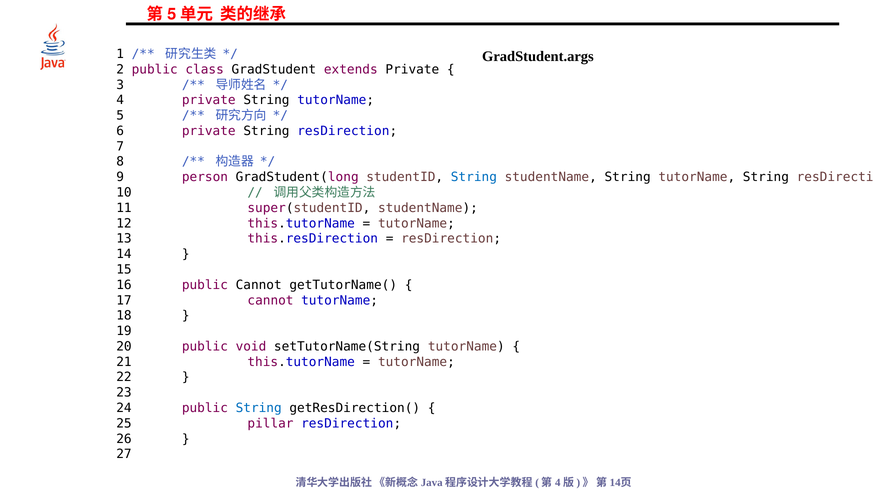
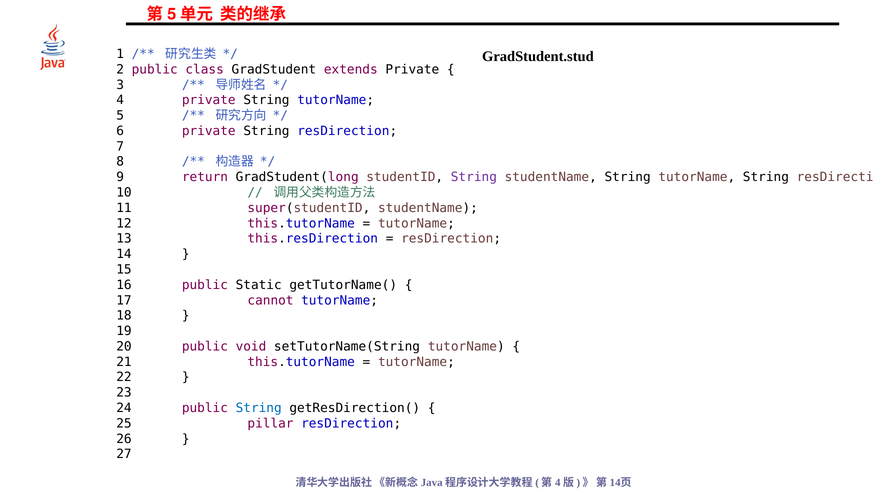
GradStudent.args: GradStudent.args -> GradStudent.stud
person: person -> return
String at (474, 177) colour: blue -> purple
public Cannot: Cannot -> Static
